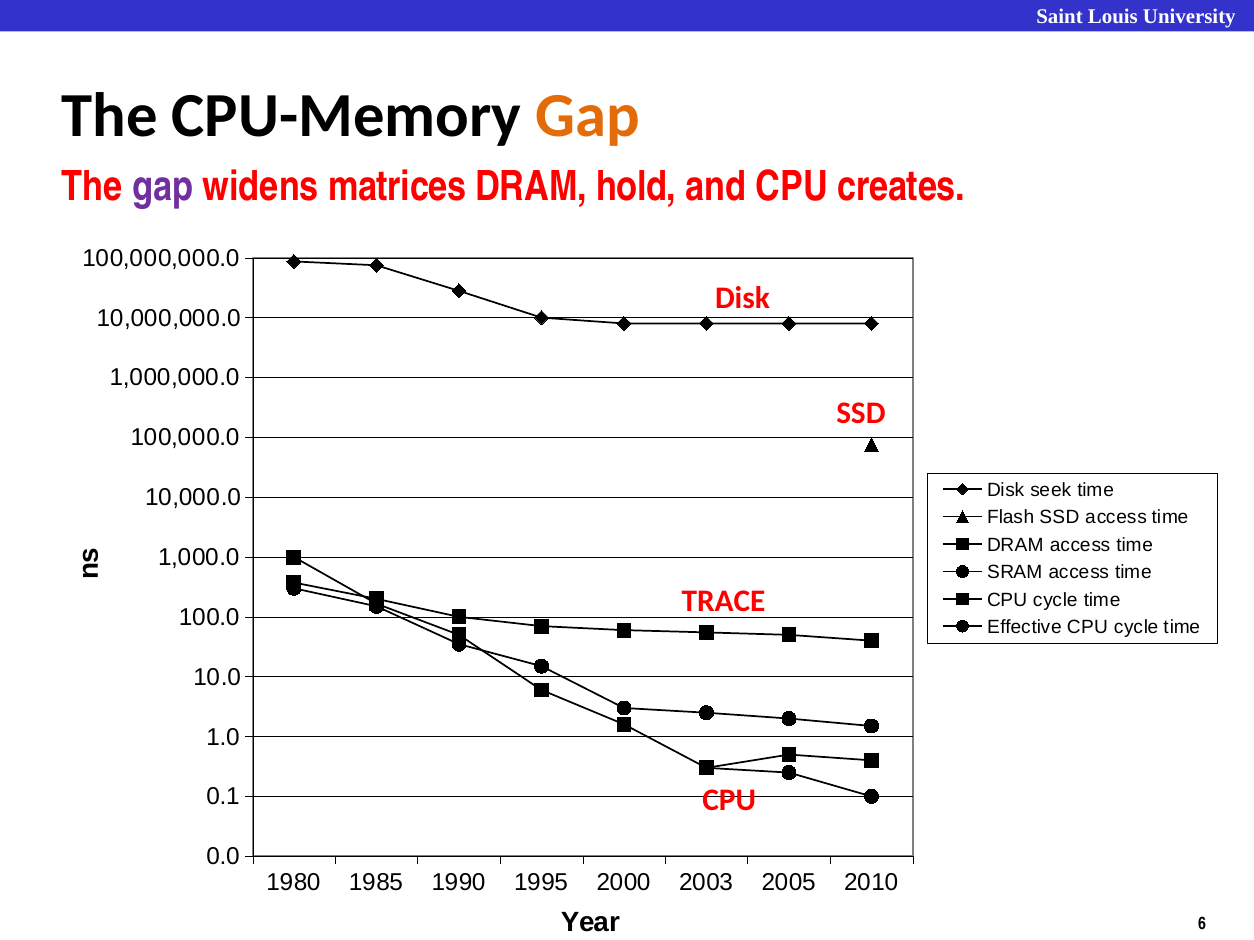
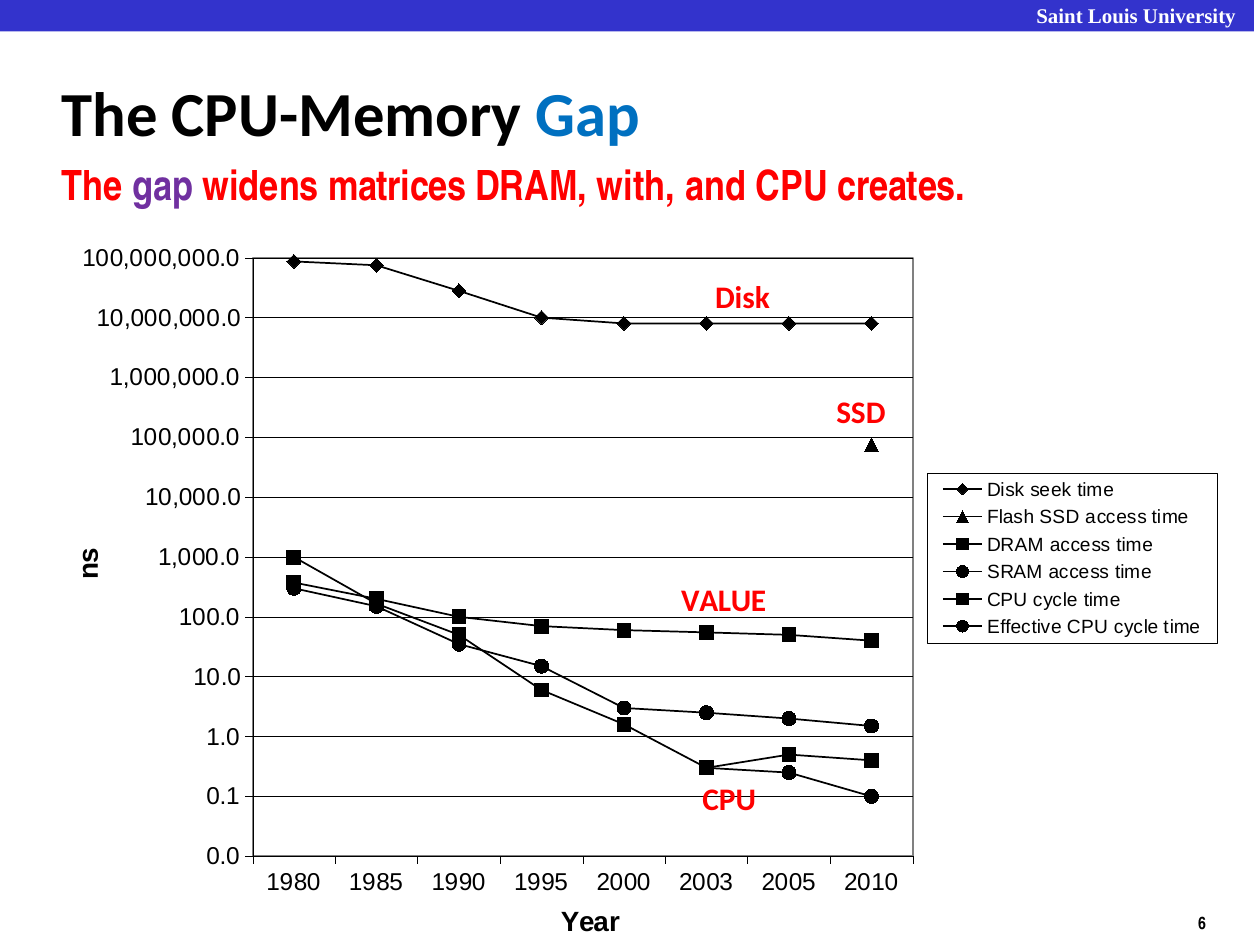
Gap at (588, 116) colour: orange -> blue
hold: hold -> with
TRACE: TRACE -> VALUE
